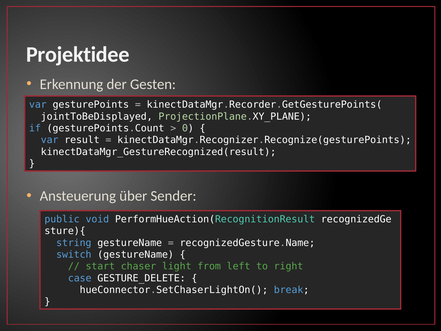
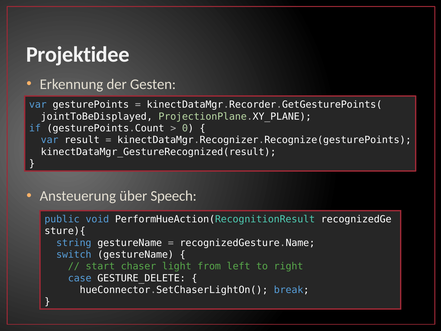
Sender: Sender -> Speech
